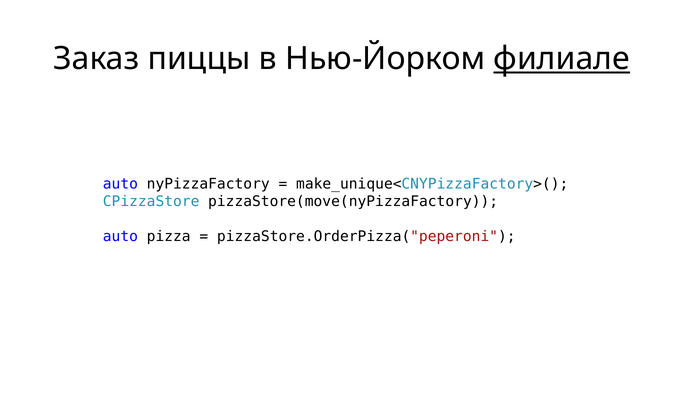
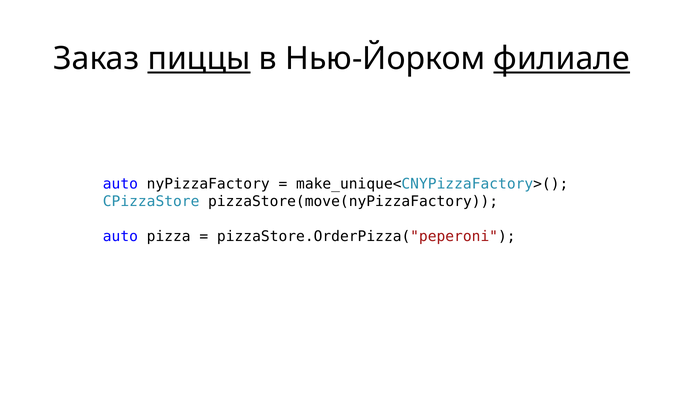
пиццы underline: none -> present
